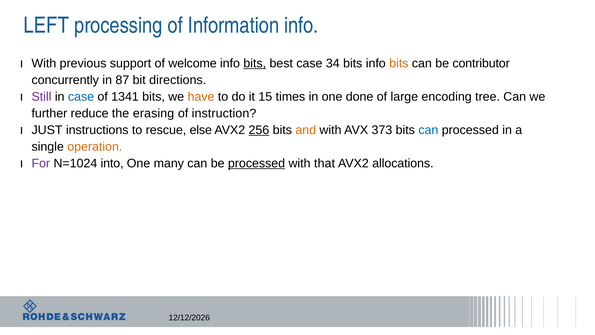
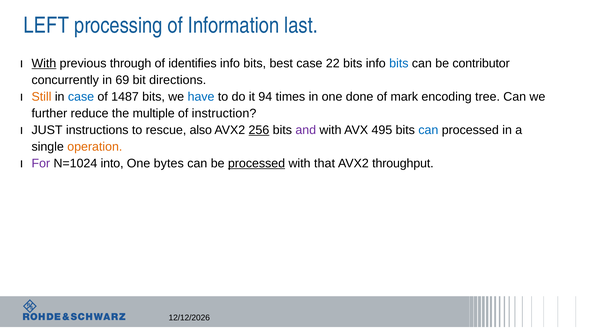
Information info: info -> last
With at (44, 63) underline: none -> present
support: support -> through
welcome: welcome -> identifies
bits at (255, 63) underline: present -> none
34: 34 -> 22
bits at (399, 63) colour: orange -> blue
87: 87 -> 69
Still colour: purple -> orange
1341: 1341 -> 1487
have colour: orange -> blue
15: 15 -> 94
large: large -> mark
erasing: erasing -> multiple
else: else -> also
and colour: orange -> purple
373: 373 -> 495
many: many -> bytes
allocations: allocations -> throughput
